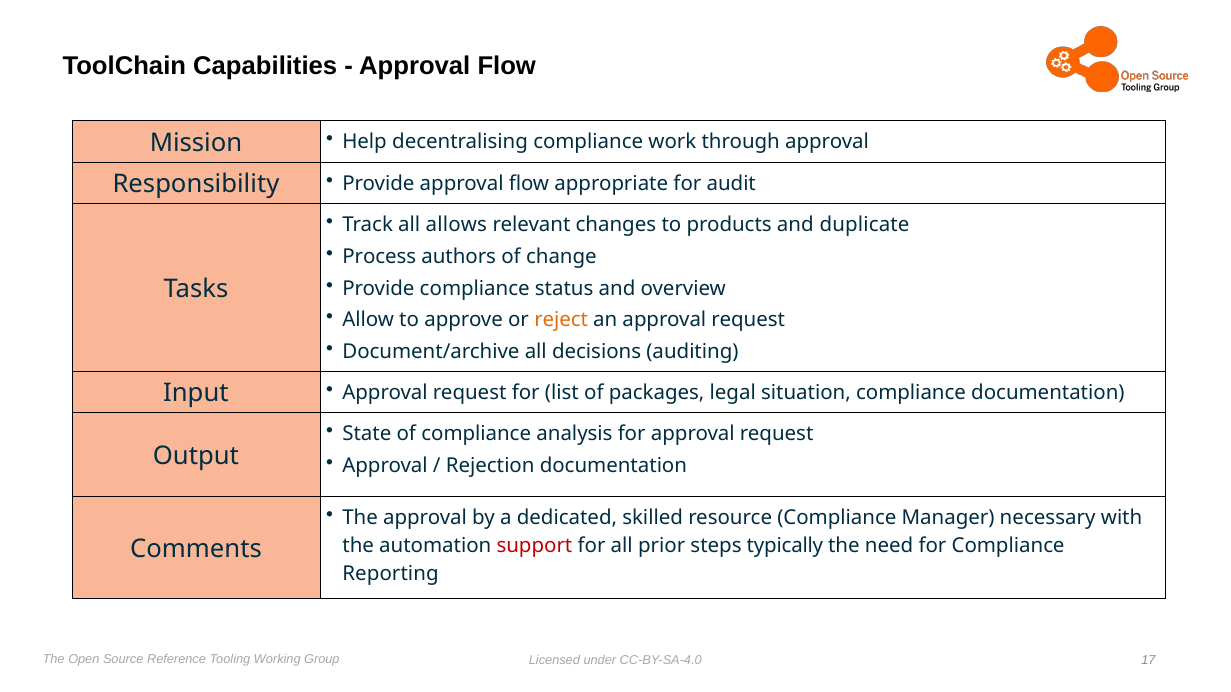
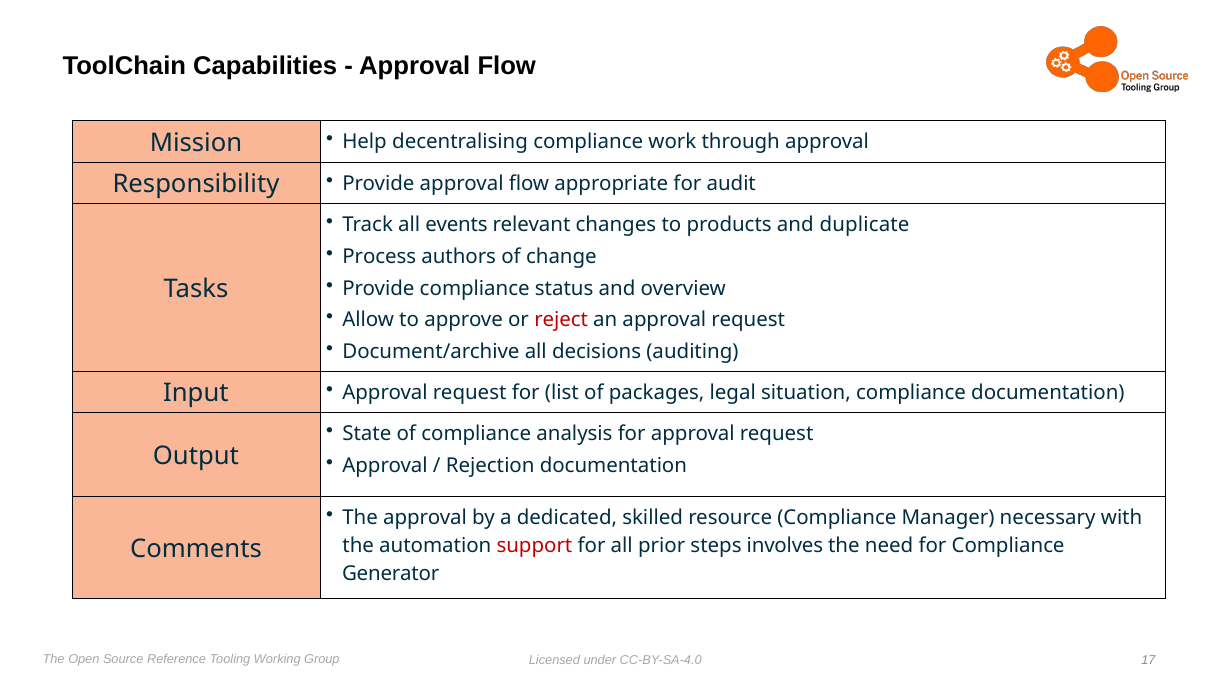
allows: allows -> events
reject colour: orange -> red
typically: typically -> involves
Reporting: Reporting -> Generator
